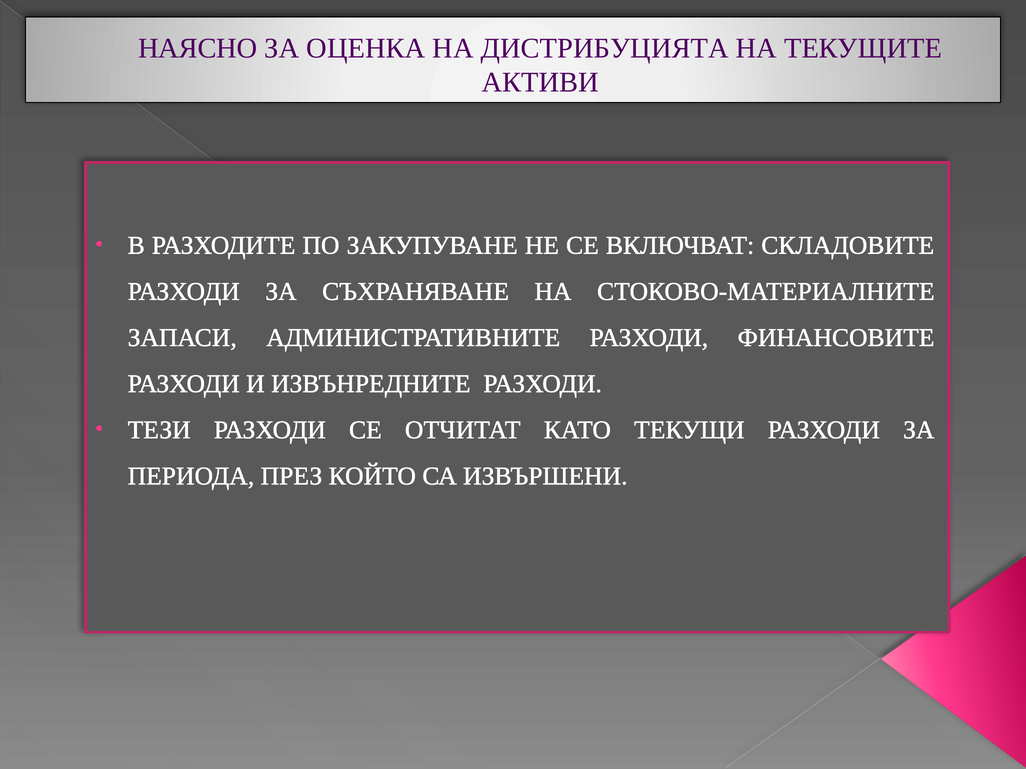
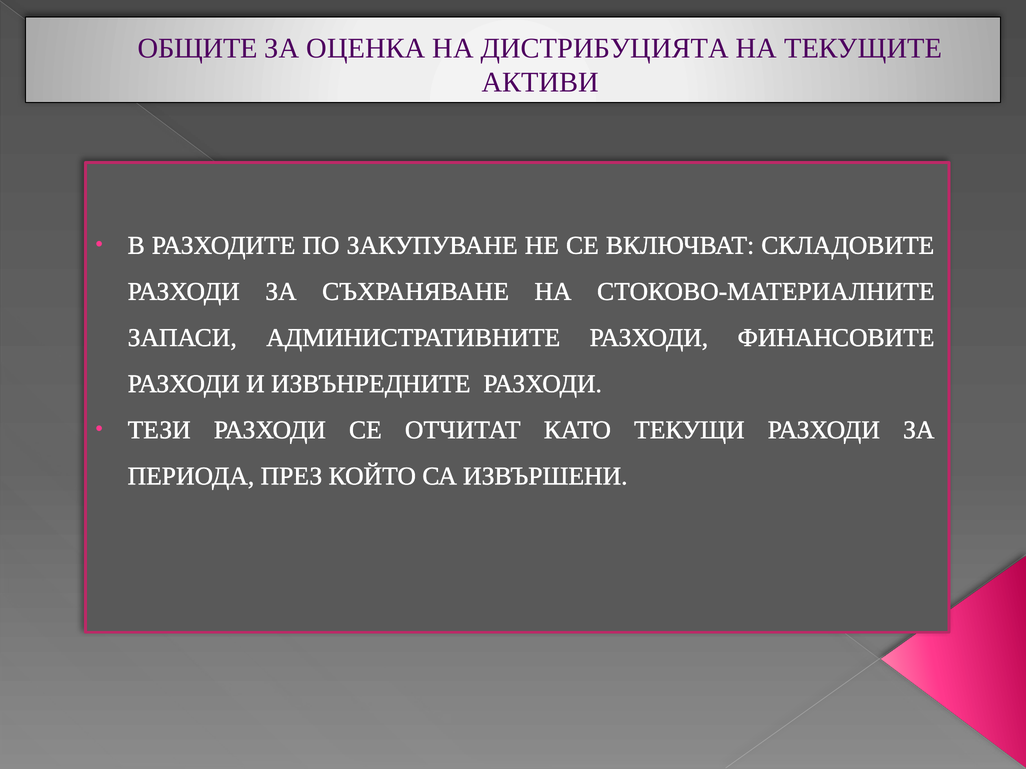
НАЯСНО: НАЯСНО -> ОБЩИТЕ
